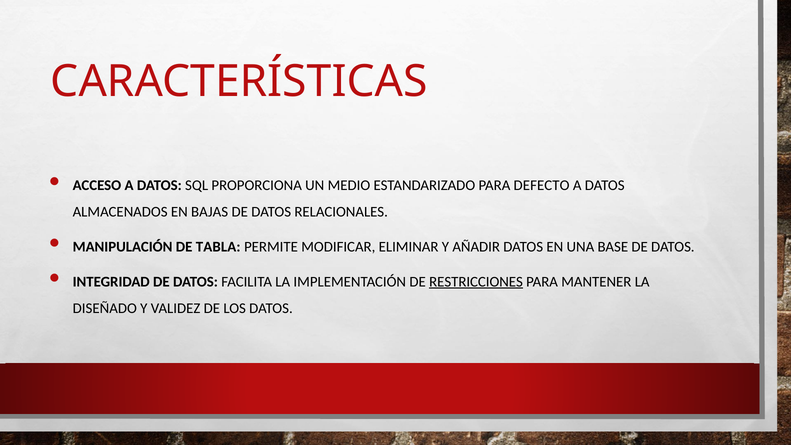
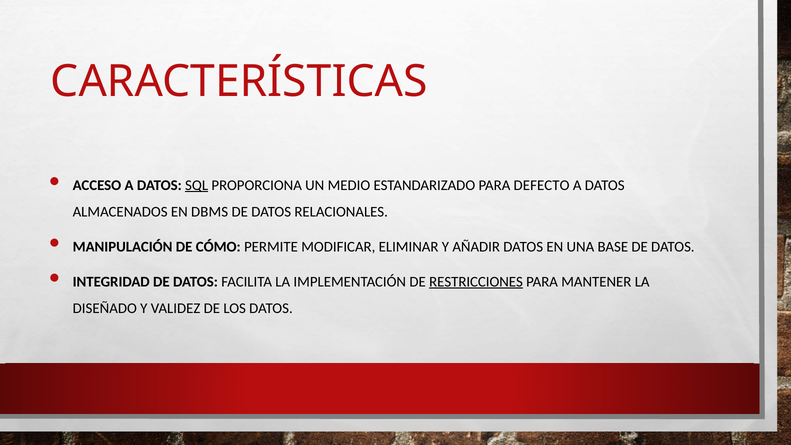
SQL underline: none -> present
BAJAS: BAJAS -> DBMS
TABLA: TABLA -> CÓMO
